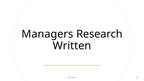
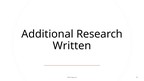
Managers: Managers -> Additional
